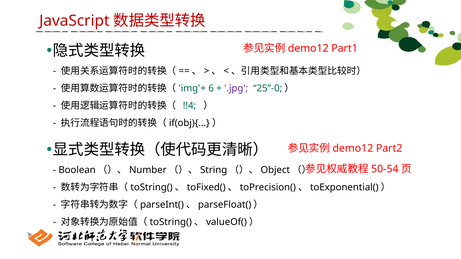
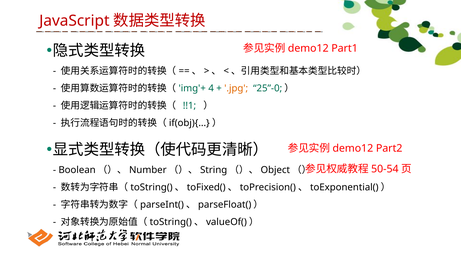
6: 6 -> 4
.jpg colour: purple -> orange
!!4: !!4 -> !!1
